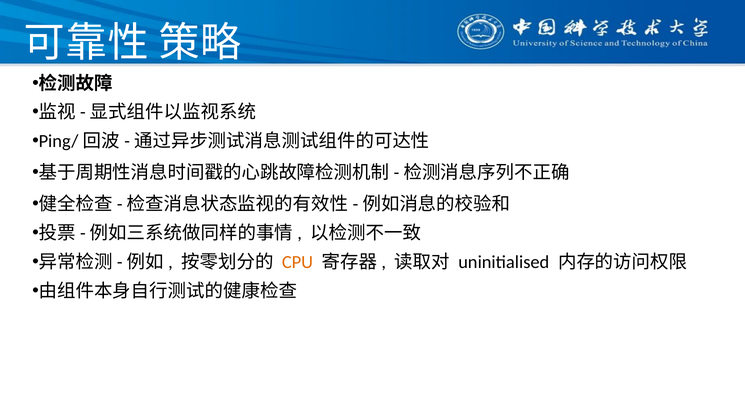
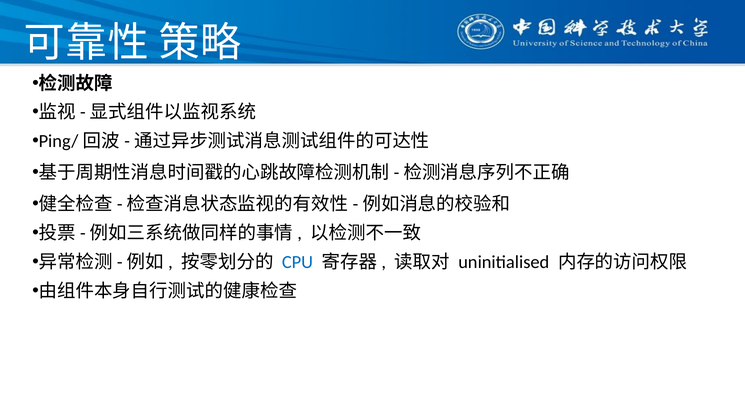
CPU colour: orange -> blue
